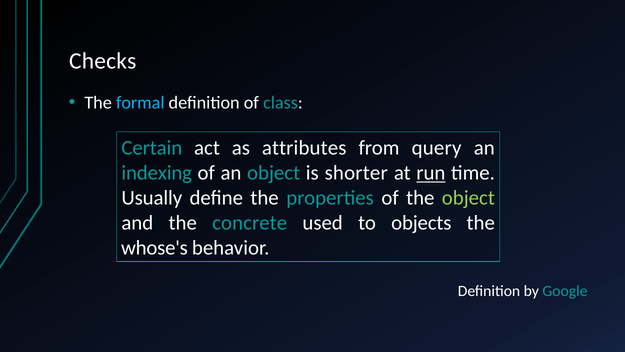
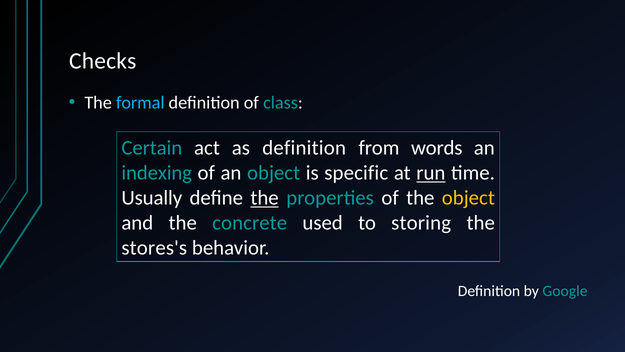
as attributes: attributes -> definition
query: query -> words
shorter: shorter -> specific
the at (265, 198) underline: none -> present
object at (468, 198) colour: light green -> yellow
objects: objects -> storing
whose's: whose's -> stores's
